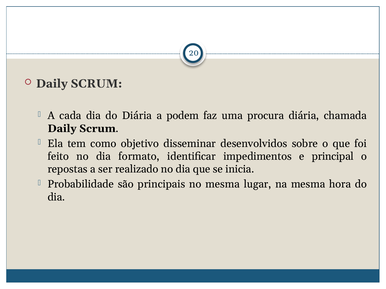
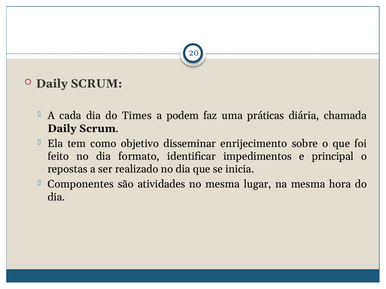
do Diária: Diária -> Times
procura: procura -> práticas
desenvolvidos: desenvolvidos -> enrijecimento
Probabilidade: Probabilidade -> Componentes
principais: principais -> atividades
